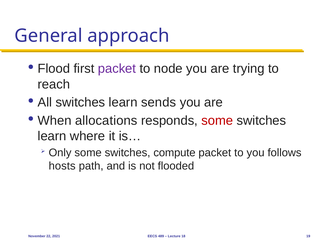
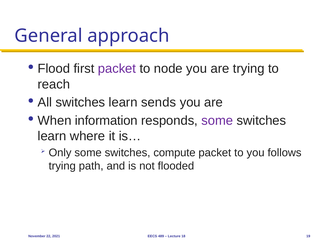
allocations: allocations -> information
some at (217, 120) colour: red -> purple
hosts at (62, 166): hosts -> trying
